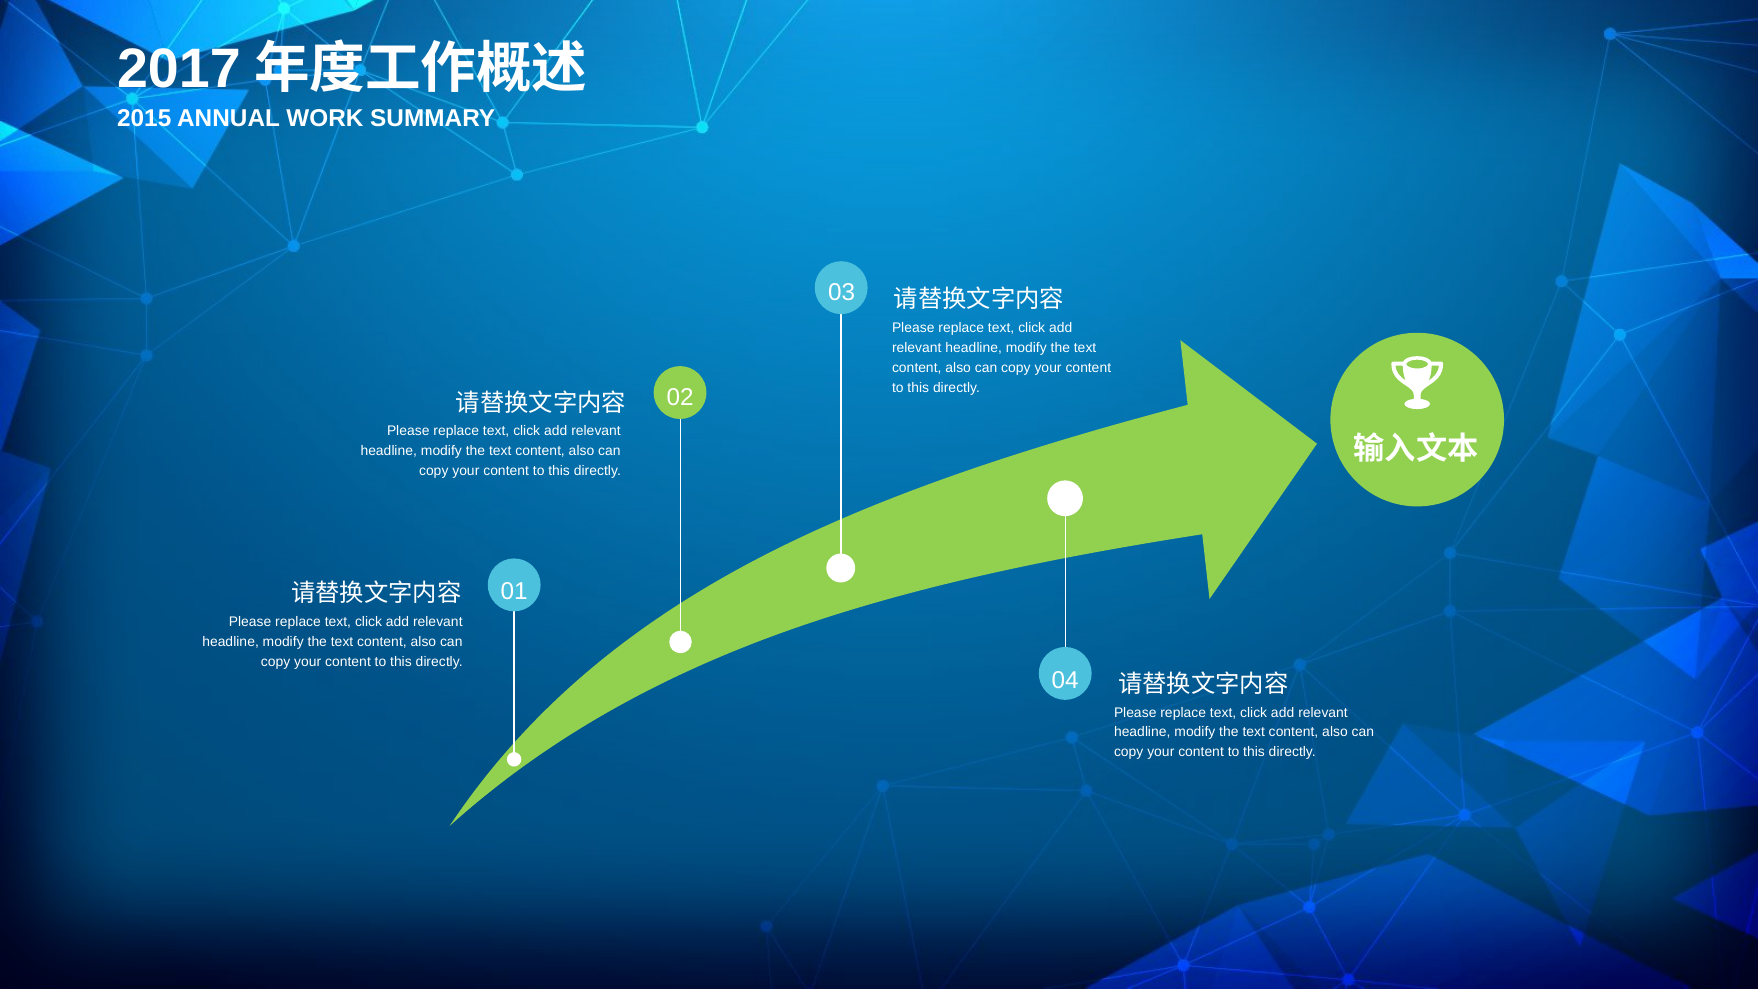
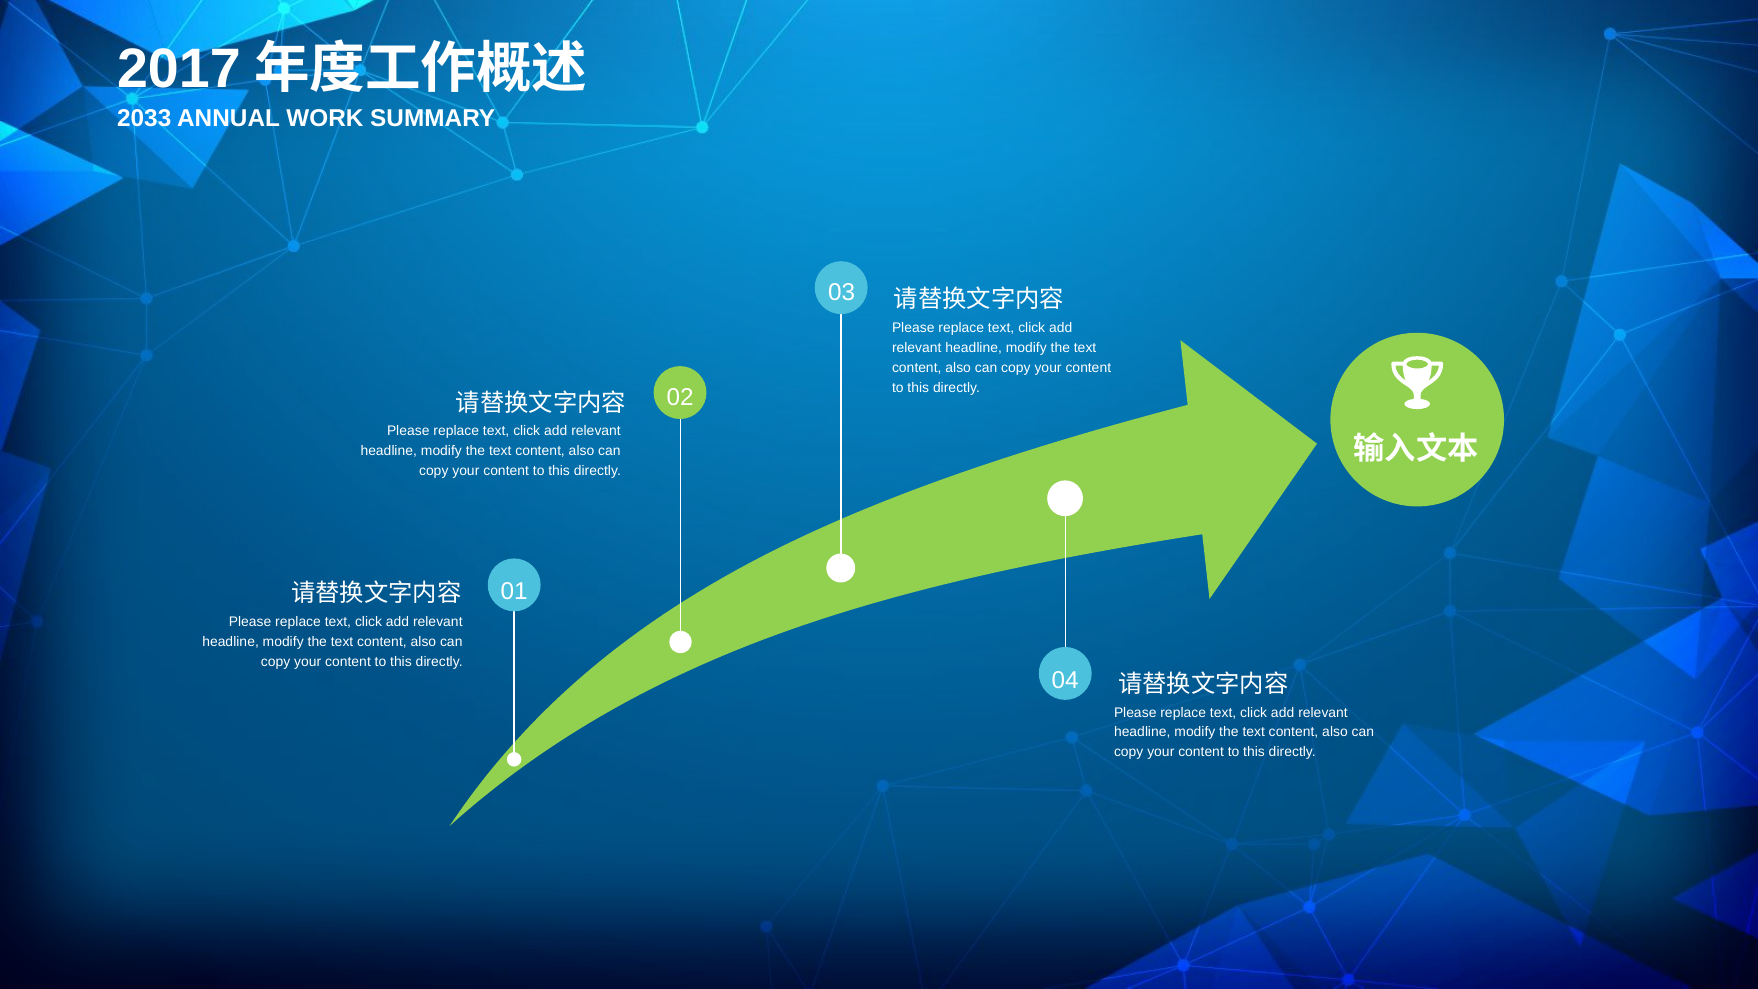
2015: 2015 -> 2033
